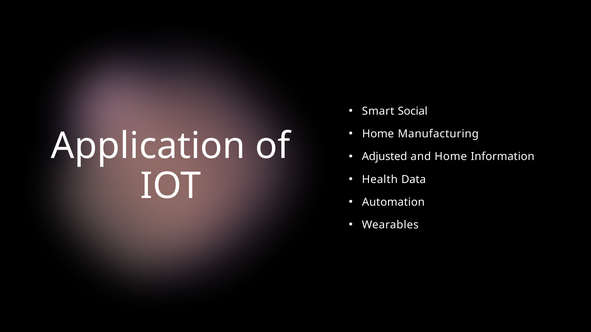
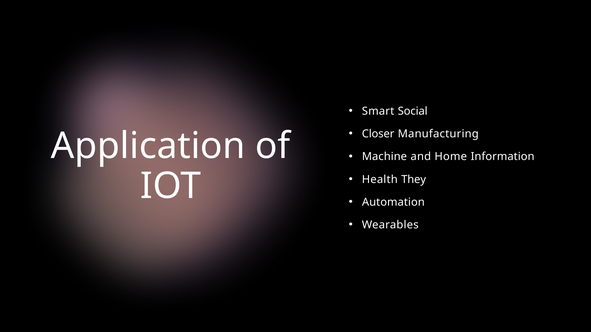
Home at (378, 134): Home -> Closer
Adjusted: Adjusted -> Machine
Data: Data -> They
